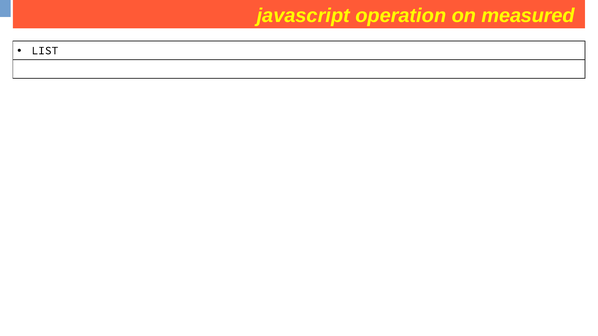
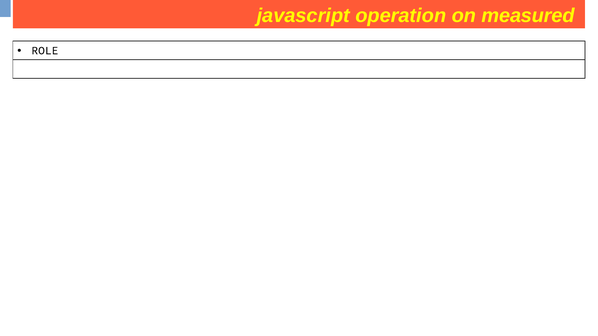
LIST: LIST -> ROLE
